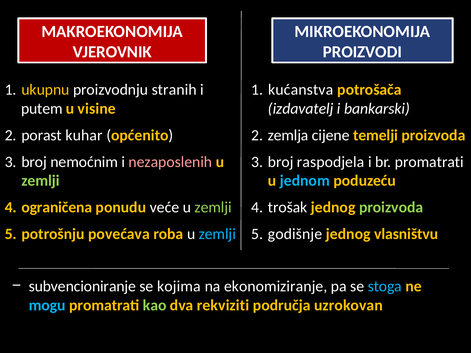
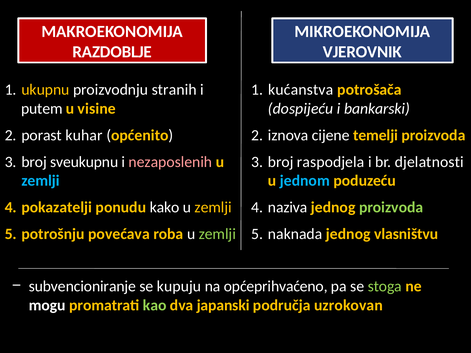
VJEROVNIK: VJEROVNIK -> RAZDOBLJE
PROIZVODI: PROIZVODI -> VJEROVNIK
izdavatelj: izdavatelj -> dospijeću
zemlja: zemlja -> iznova
nemoćnim: nemoćnim -> sveukupnu
br promatrati: promatrati -> djelatnosti
zemlji at (41, 181) colour: light green -> light blue
ograničena: ograničena -> pokazatelji
veće: veće -> kako
zemlji at (213, 207) colour: light green -> yellow
trošak: trošak -> naziva
zemlji at (217, 234) colour: light blue -> light green
godišnje: godišnje -> naknada
kojima: kojima -> kupuju
ekonomiziranje: ekonomiziranje -> općeprihvaćeno
stoga colour: light blue -> light green
mogu colour: light blue -> white
rekviziti: rekviziti -> japanski
